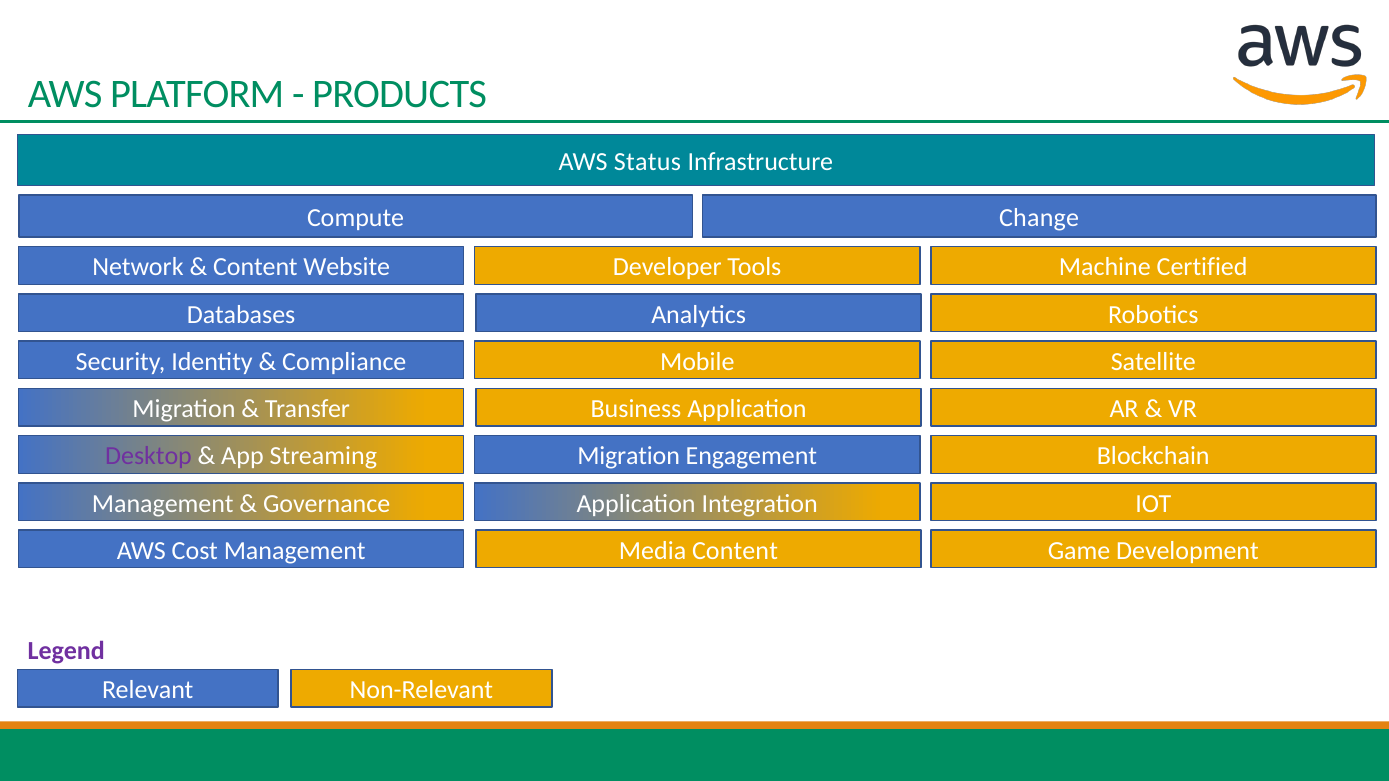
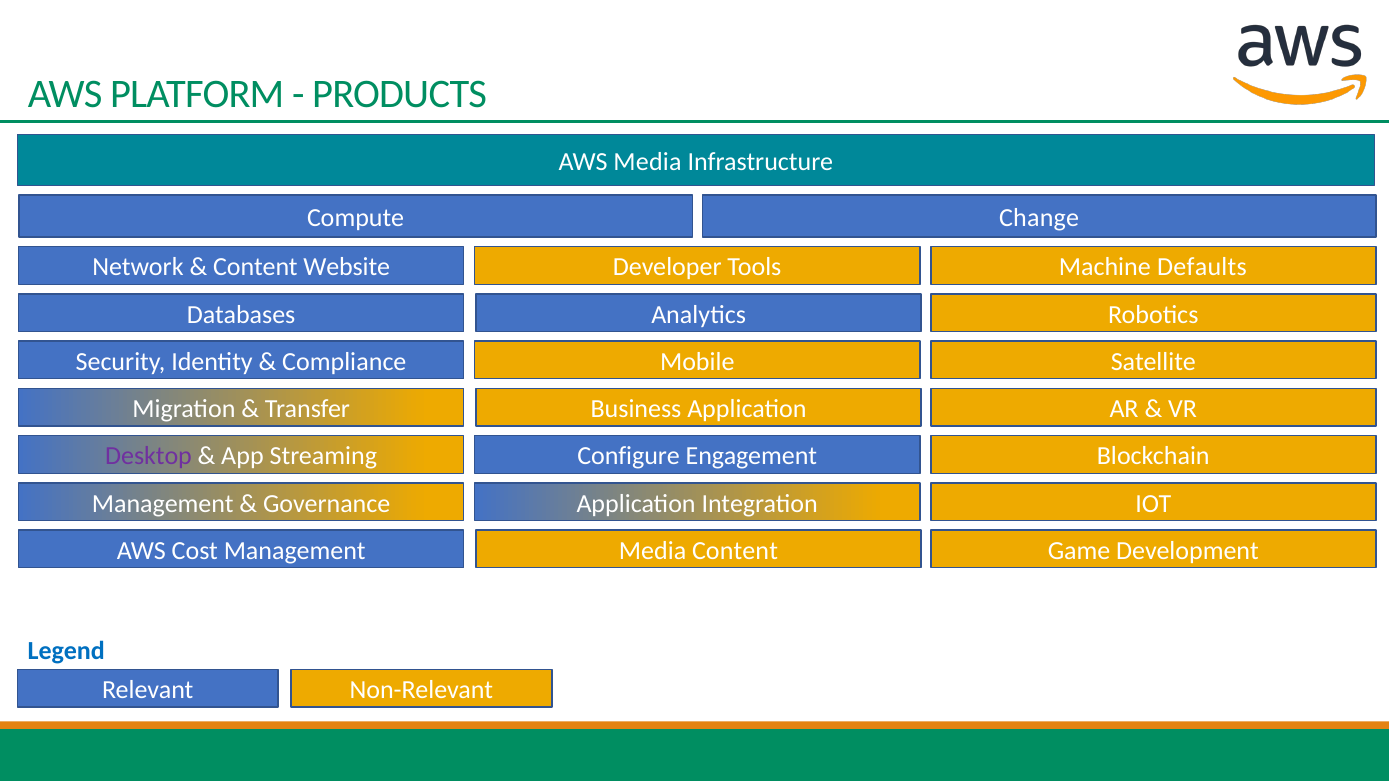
AWS Status: Status -> Media
Certified: Certified -> Defaults
Migration at (629, 456): Migration -> Configure
Legend colour: purple -> blue
